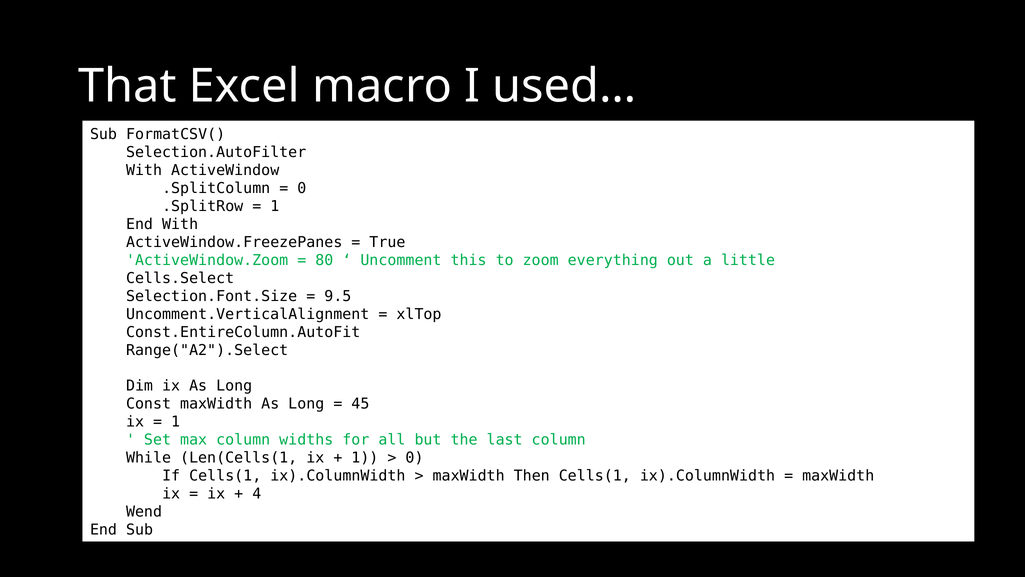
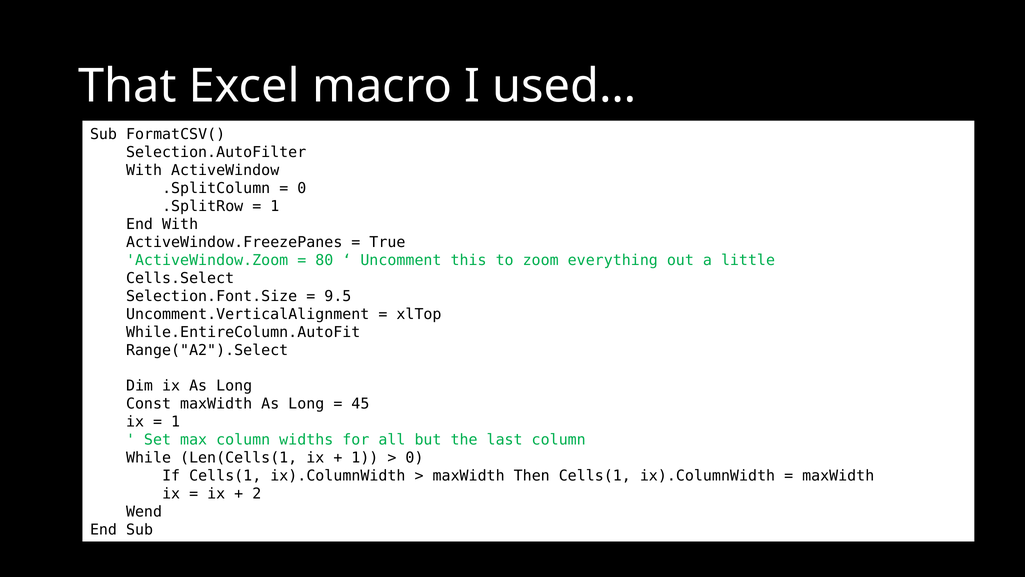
Const.EntireColumn.AutoFit: Const.EntireColumn.AutoFit -> While.EntireColumn.AutoFit
4: 4 -> 2
